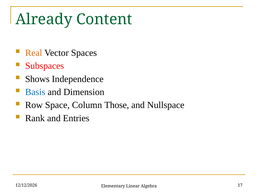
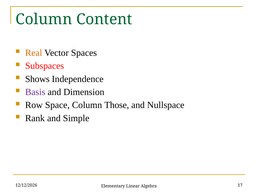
Already at (44, 19): Already -> Column
Basis colour: blue -> purple
Entries: Entries -> Simple
